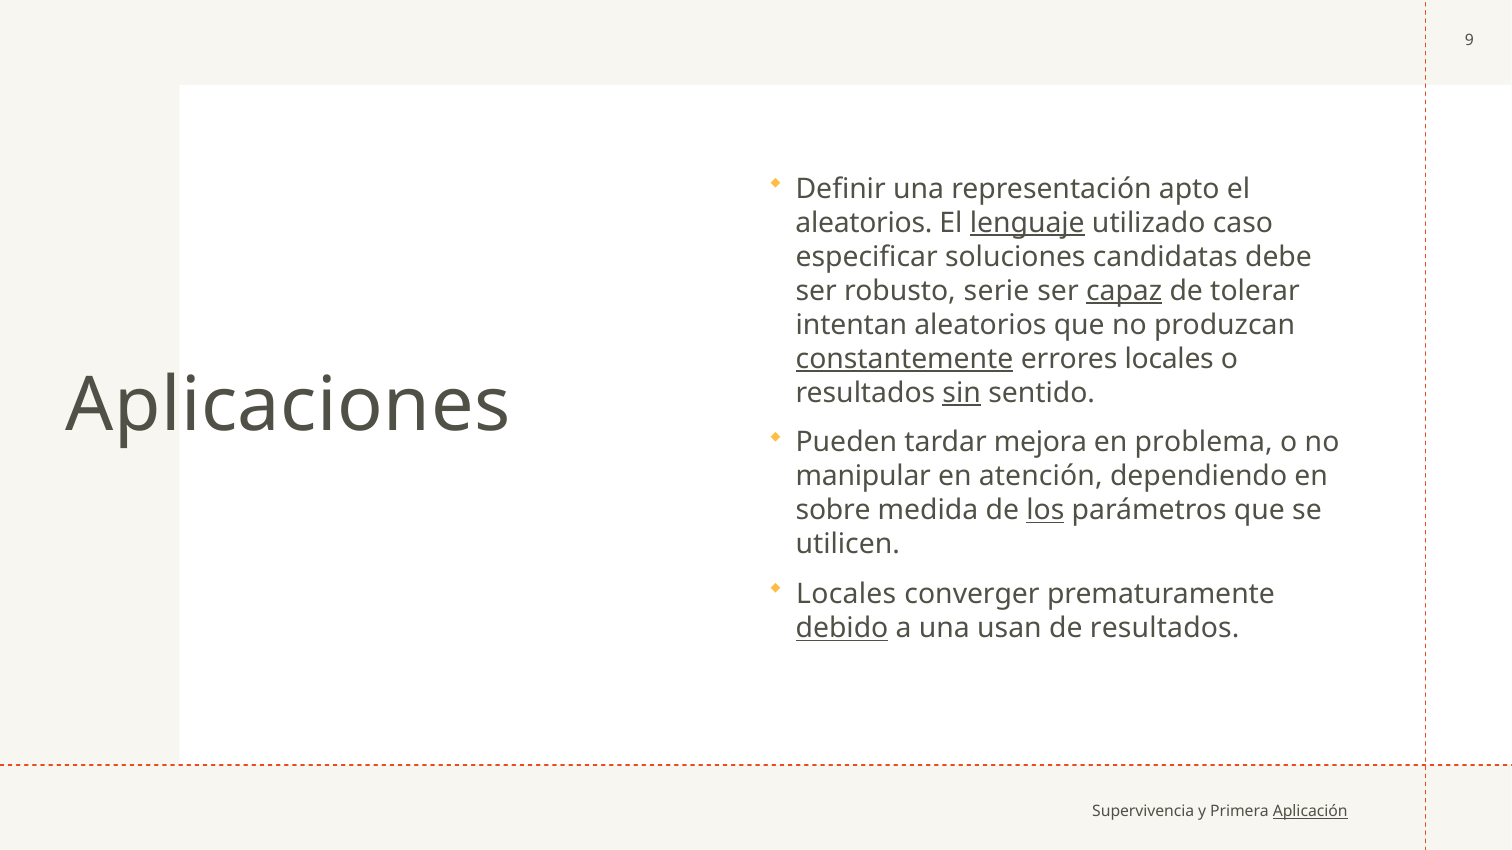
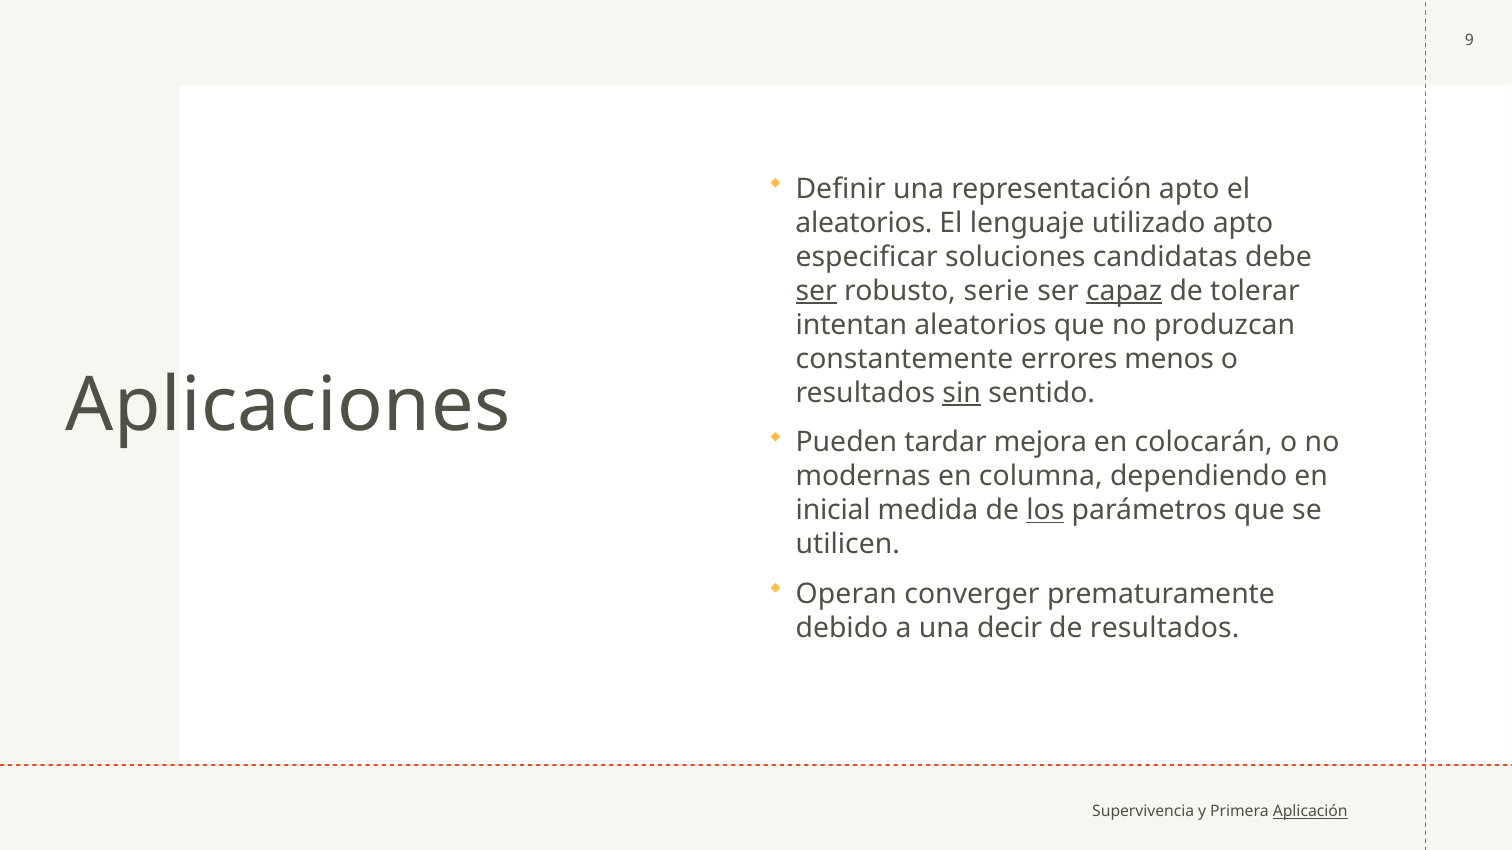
lenguaje underline: present -> none
utilizado caso: caso -> apto
ser at (816, 291) underline: none -> present
constantemente underline: present -> none
errores locales: locales -> menos
problema: problema -> colocarán
manipular: manipular -> modernas
atención: atención -> columna
sobre: sobre -> inicial
Locales at (846, 595): Locales -> Operan
debido underline: present -> none
usan: usan -> decir
